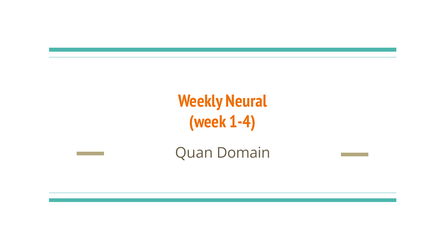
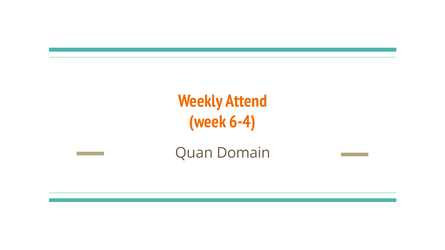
Neural: Neural -> Attend
1-4: 1-4 -> 6-4
